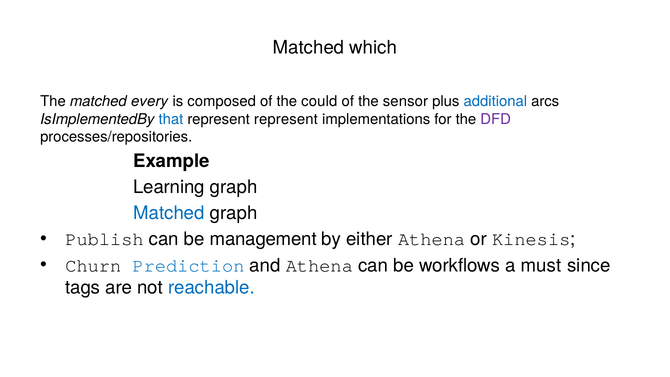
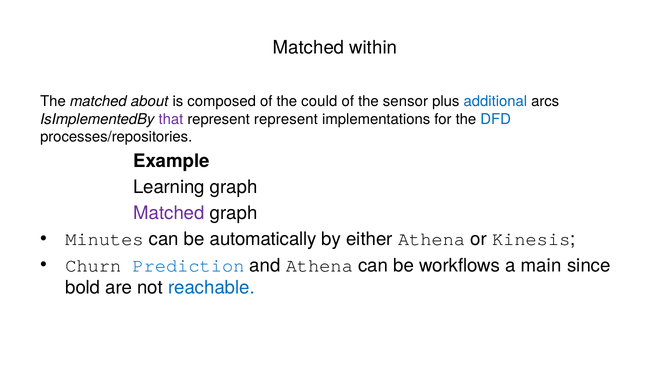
which: which -> within
every: every -> about
that colour: blue -> purple
DFD colour: purple -> blue
Matched at (169, 213) colour: blue -> purple
Publish: Publish -> Minutes
management: management -> automatically
must: must -> main
tags: tags -> bold
